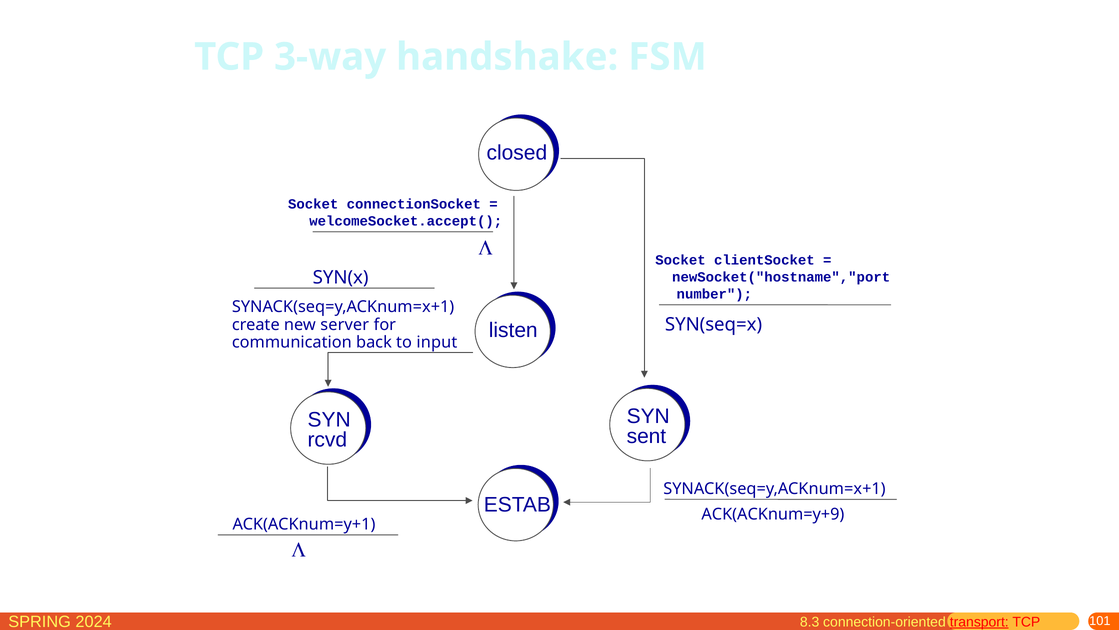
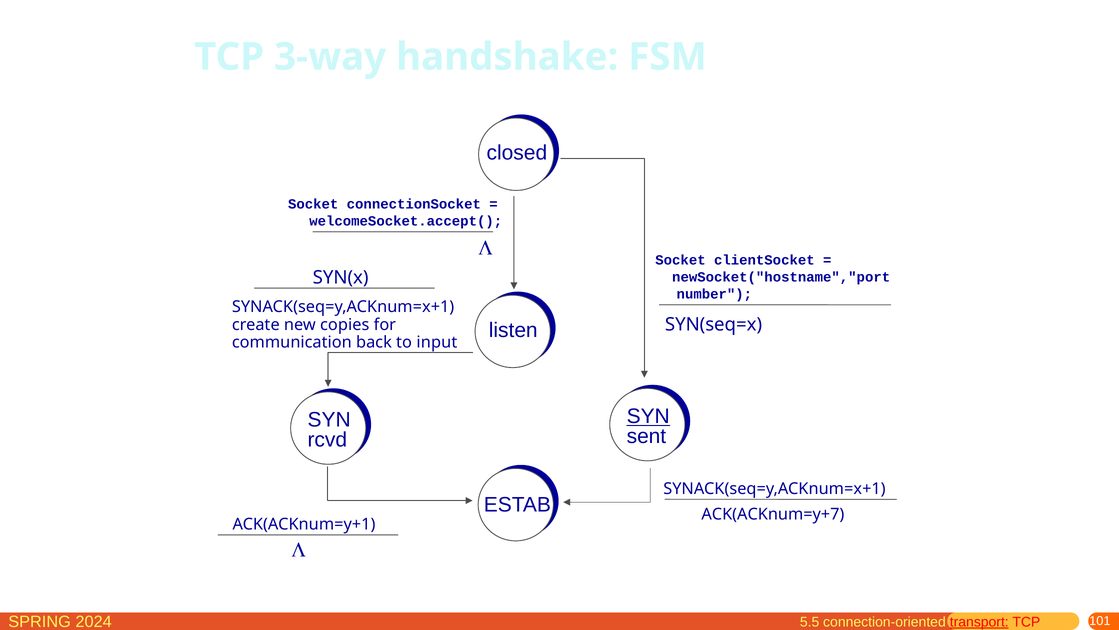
server: server -> copies
SYN at (648, 416) underline: none -> present
ACK(ACKnum=y+9: ACK(ACKnum=y+9 -> ACK(ACKnum=y+7
8.3: 8.3 -> 5.5
